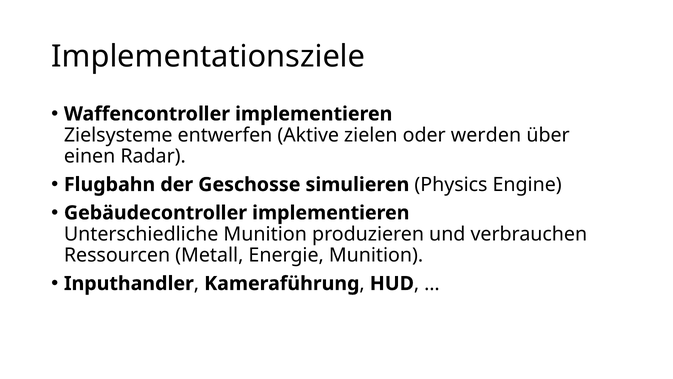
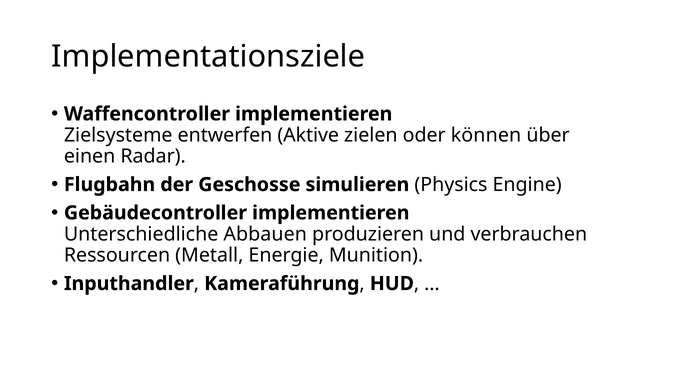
werden: werden -> können
Unterschiedliche Munition: Munition -> Abbauen
